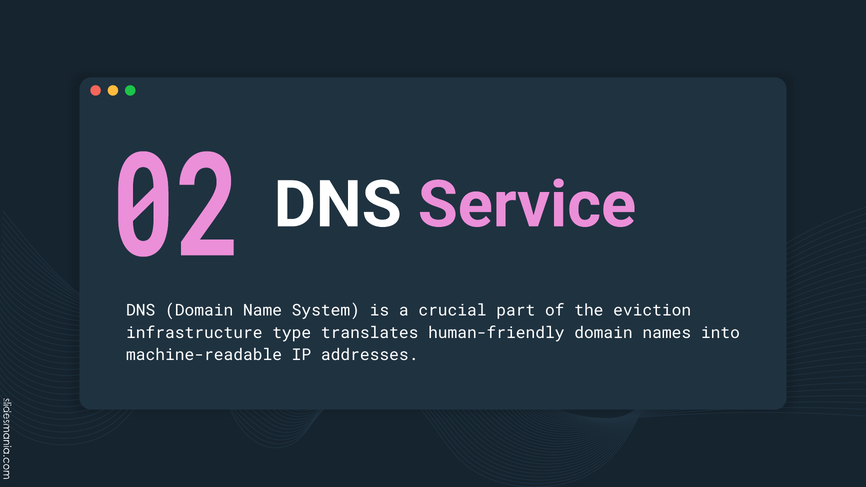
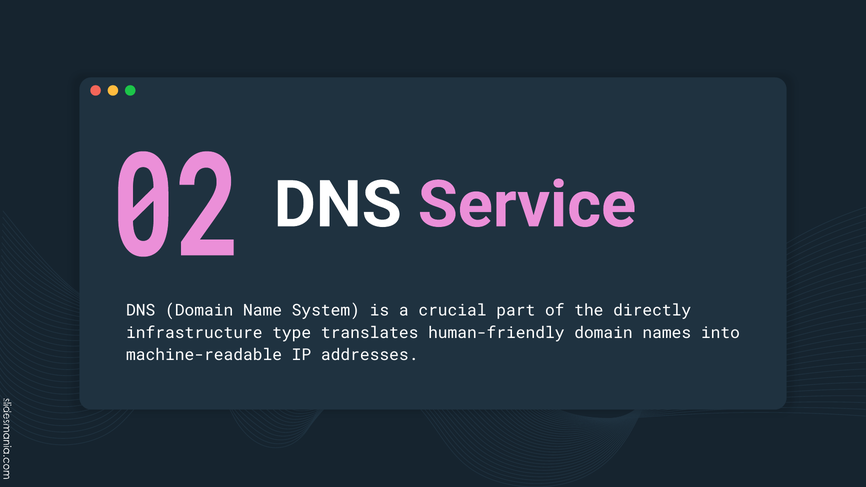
eviction: eviction -> directly
